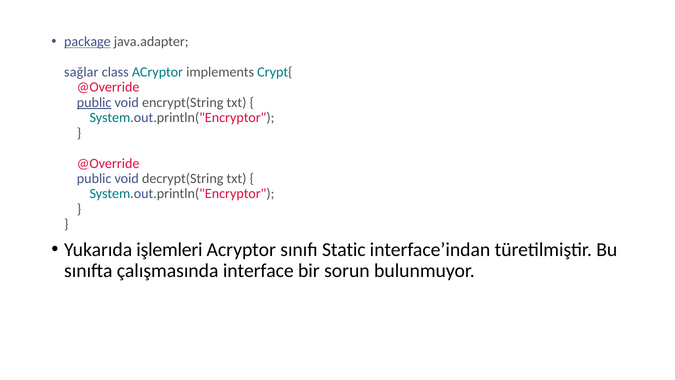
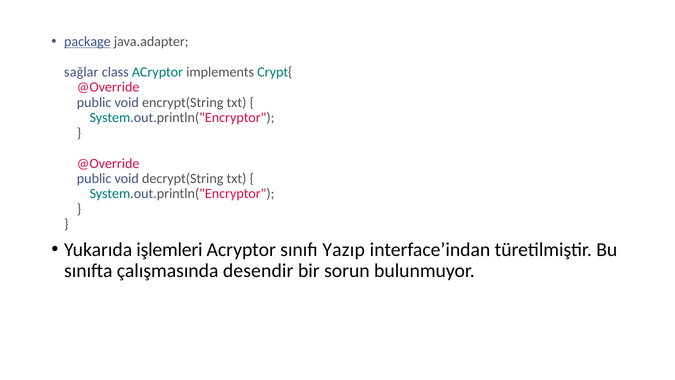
public at (94, 102) underline: present -> none
Static: Static -> Yazıp
interface: interface -> desendir
